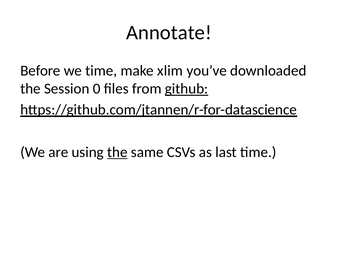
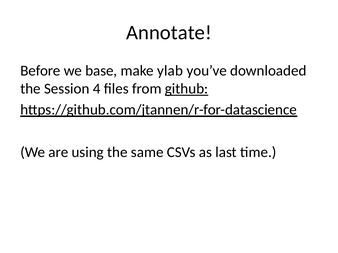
we time: time -> base
xlim: xlim -> ylab
0: 0 -> 4
the at (117, 152) underline: present -> none
